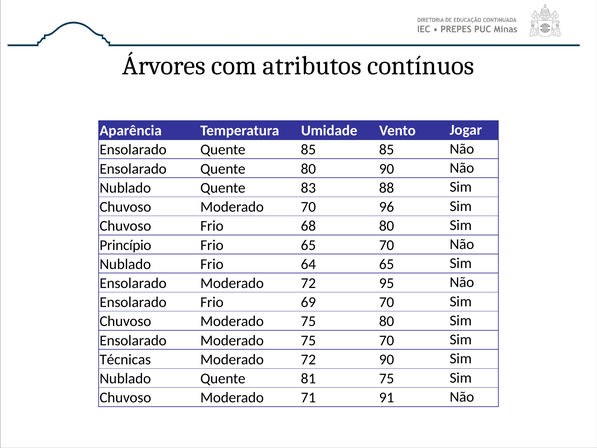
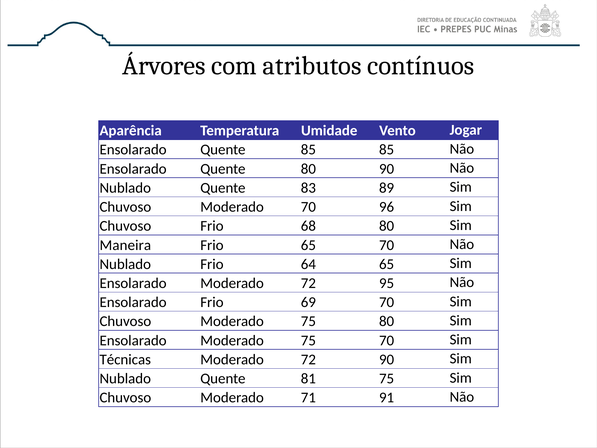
88: 88 -> 89
Princípio: Princípio -> Maneira
